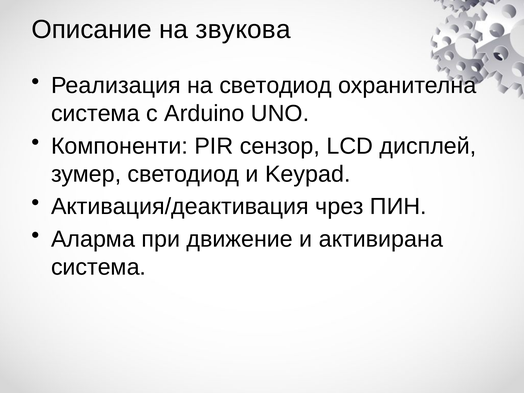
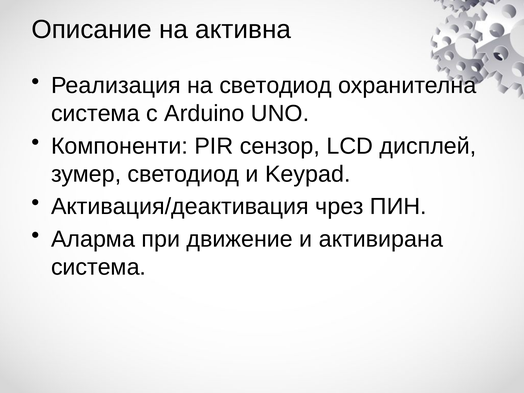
звукова: звукова -> активна
